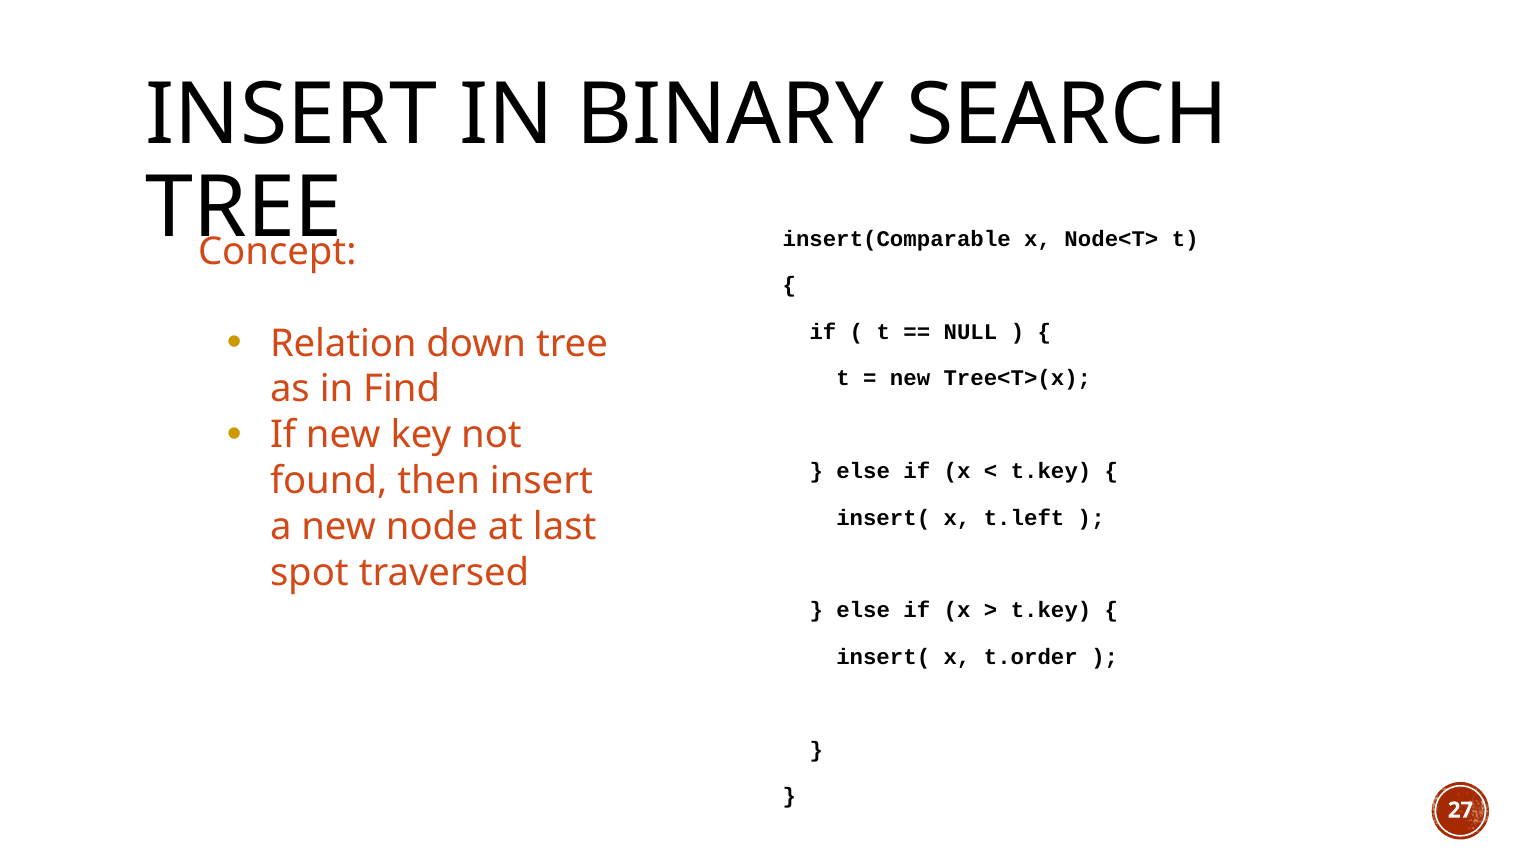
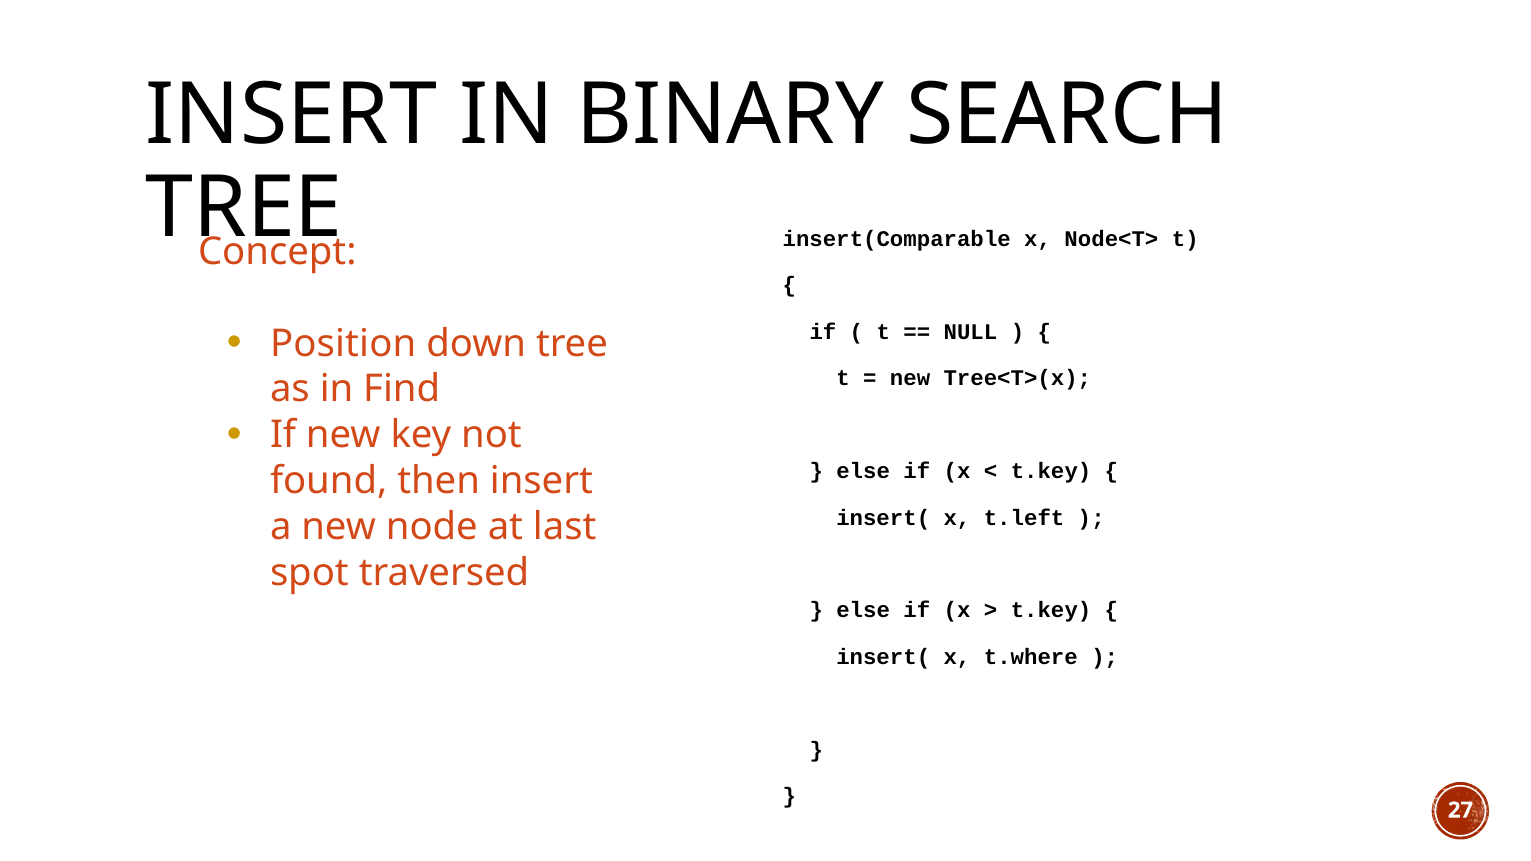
Relation: Relation -> Position
t.order: t.order -> t.where
